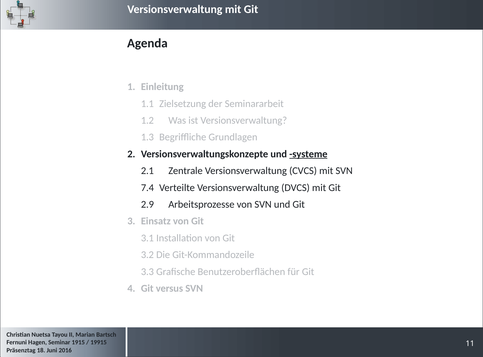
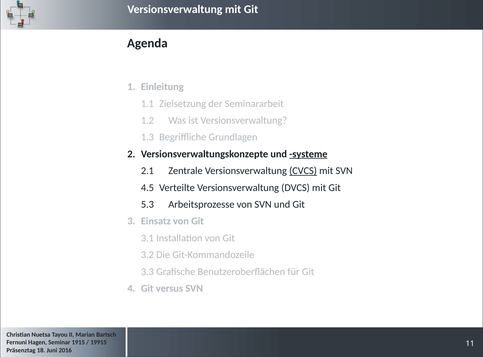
CVCS underline: none -> present
7.4: 7.4 -> 4.5
2.9: 2.9 -> 5.3
